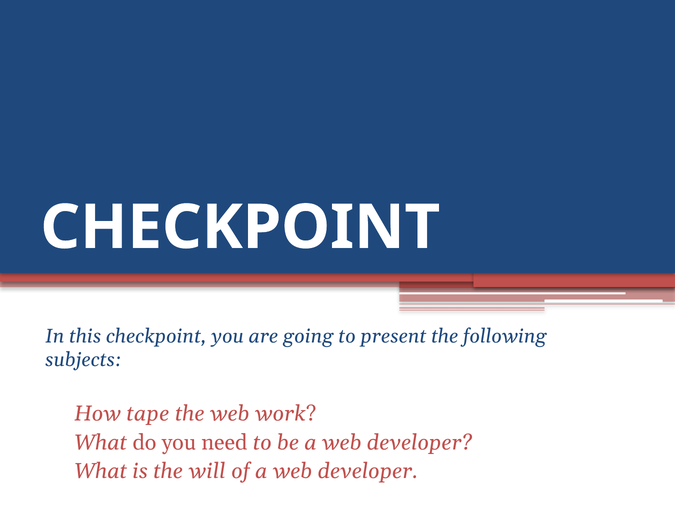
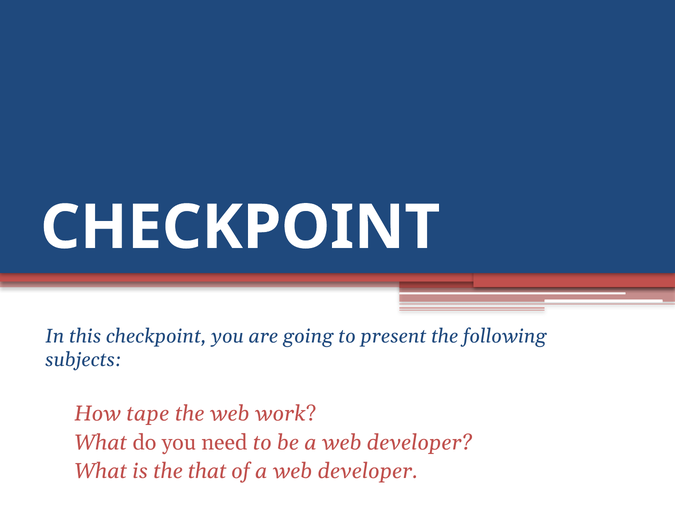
will: will -> that
